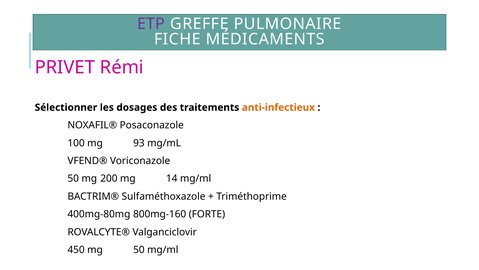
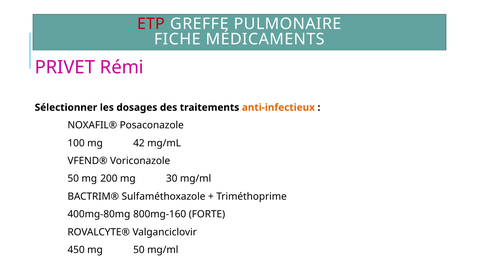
ETP colour: purple -> red
93: 93 -> 42
14: 14 -> 30
